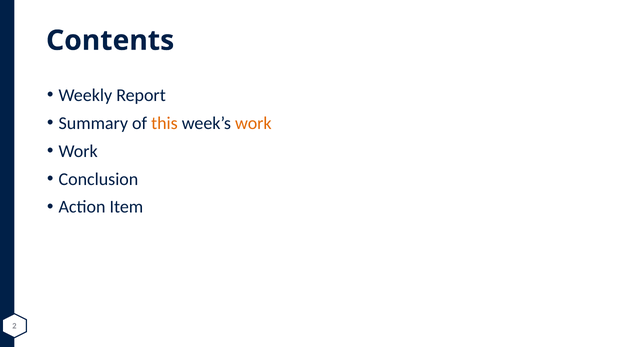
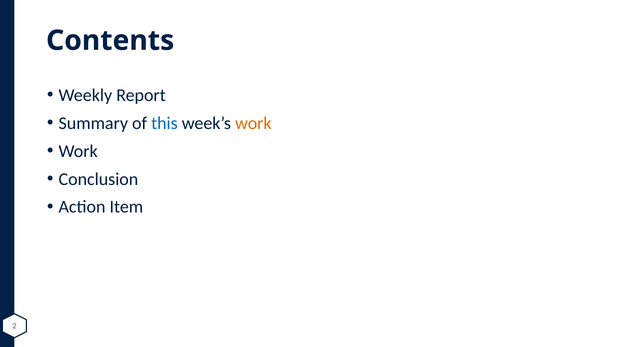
this colour: orange -> blue
